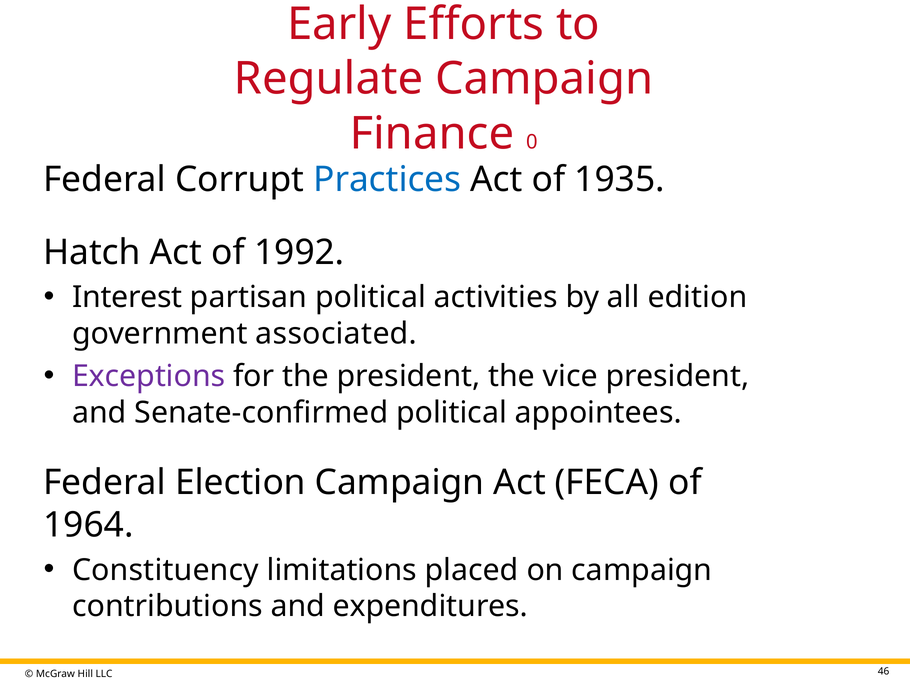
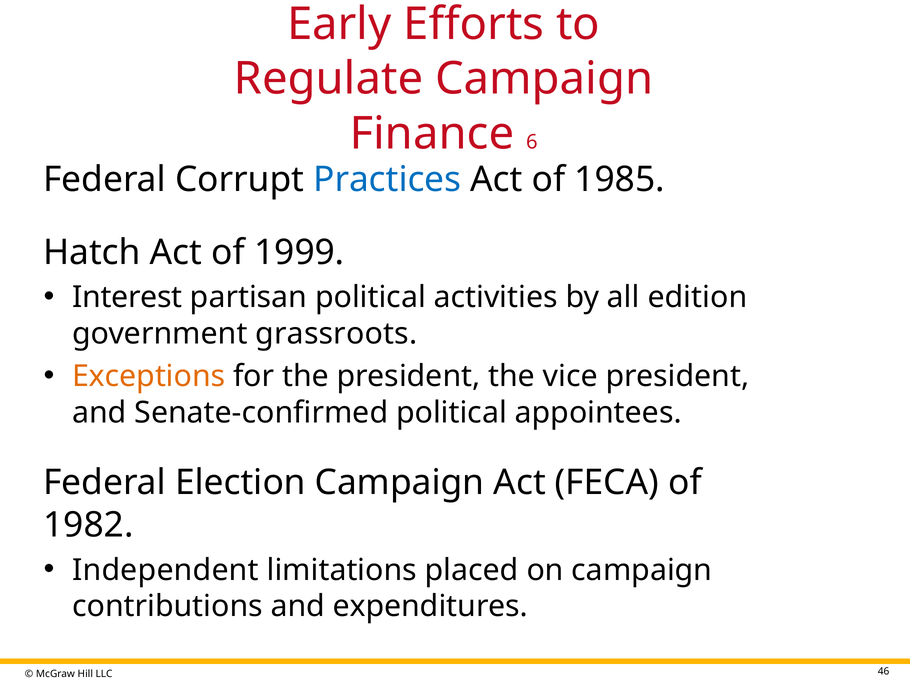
0: 0 -> 6
1935: 1935 -> 1985
1992: 1992 -> 1999
associated: associated -> grassroots
Exceptions colour: purple -> orange
1964: 1964 -> 1982
Constituency: Constituency -> Independent
